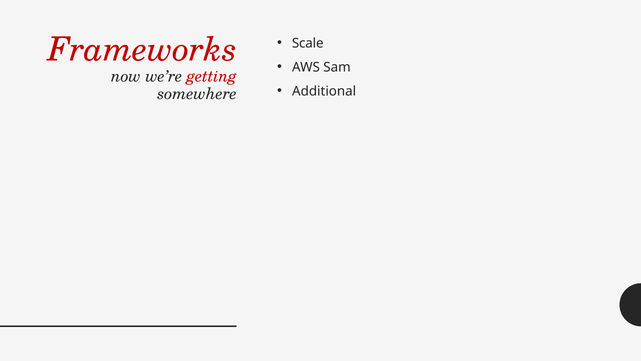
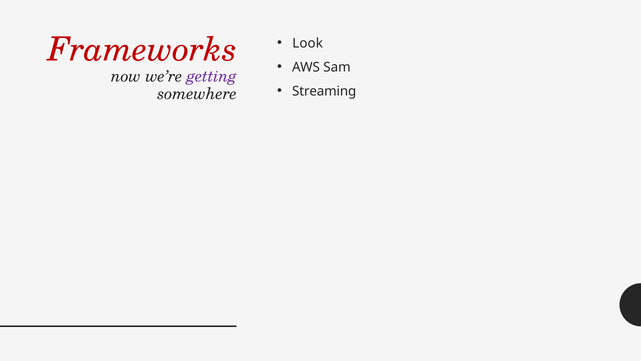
Scale: Scale -> Look
getting colour: red -> purple
Additional: Additional -> Streaming
